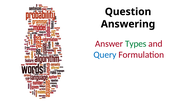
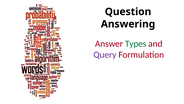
Query colour: blue -> purple
